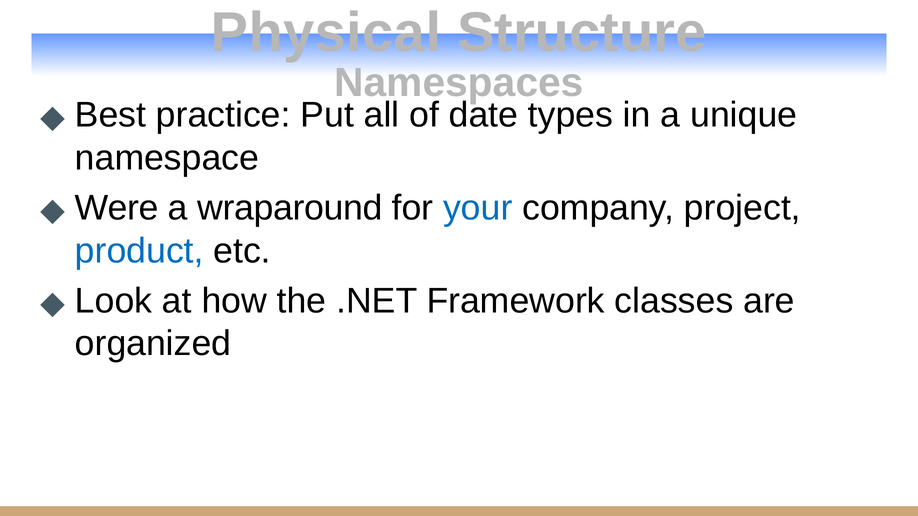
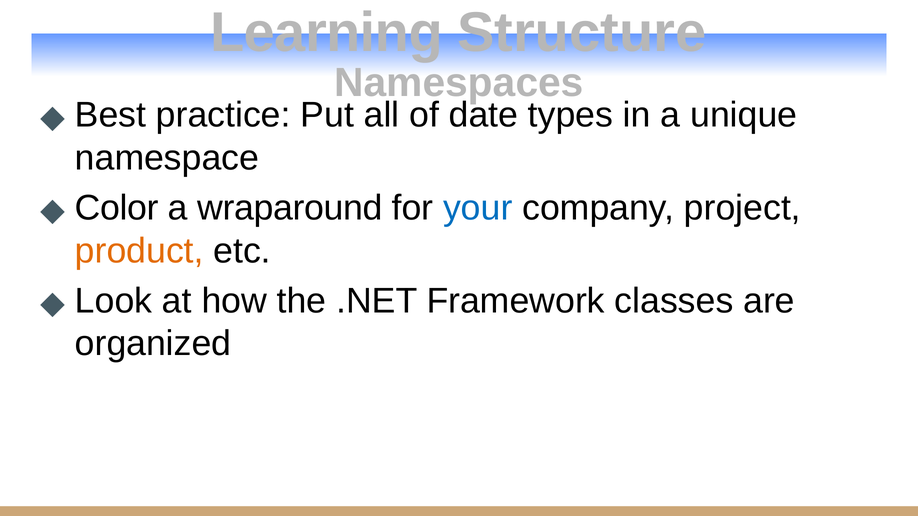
Physical: Physical -> Learning
Were: Were -> Color
product colour: blue -> orange
